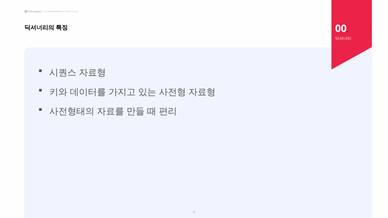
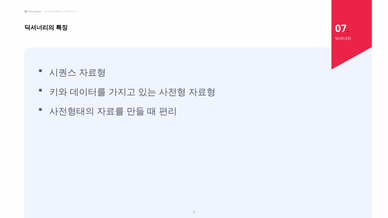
00: 00 -> 07
